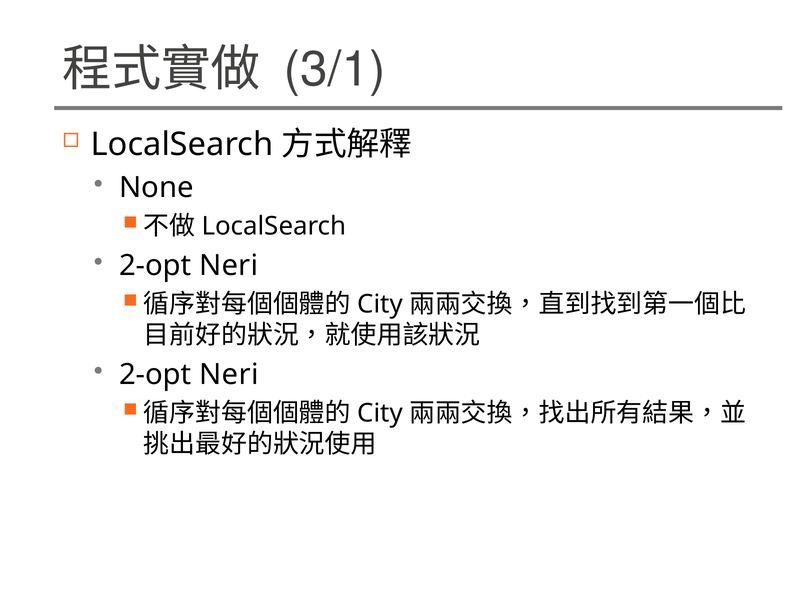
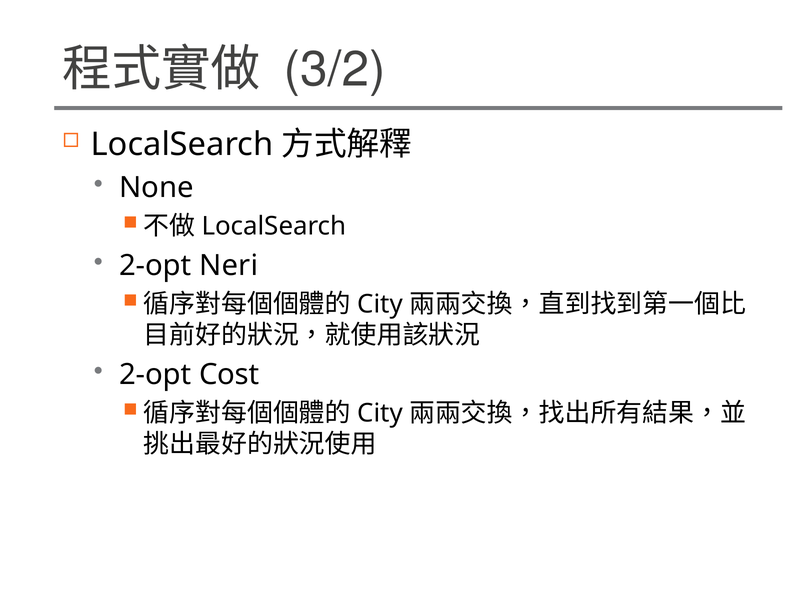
3/1: 3/1 -> 3/2
Neri at (229, 375): Neri -> Cost
